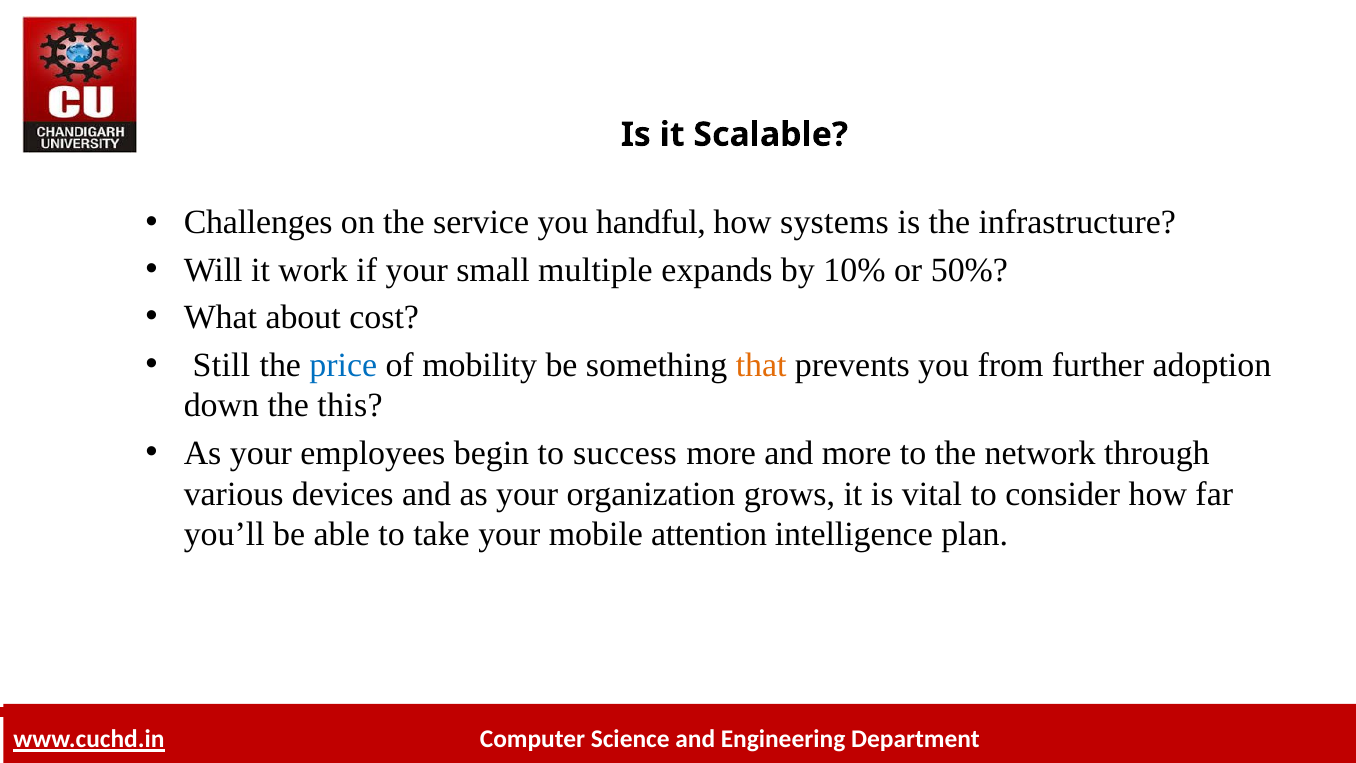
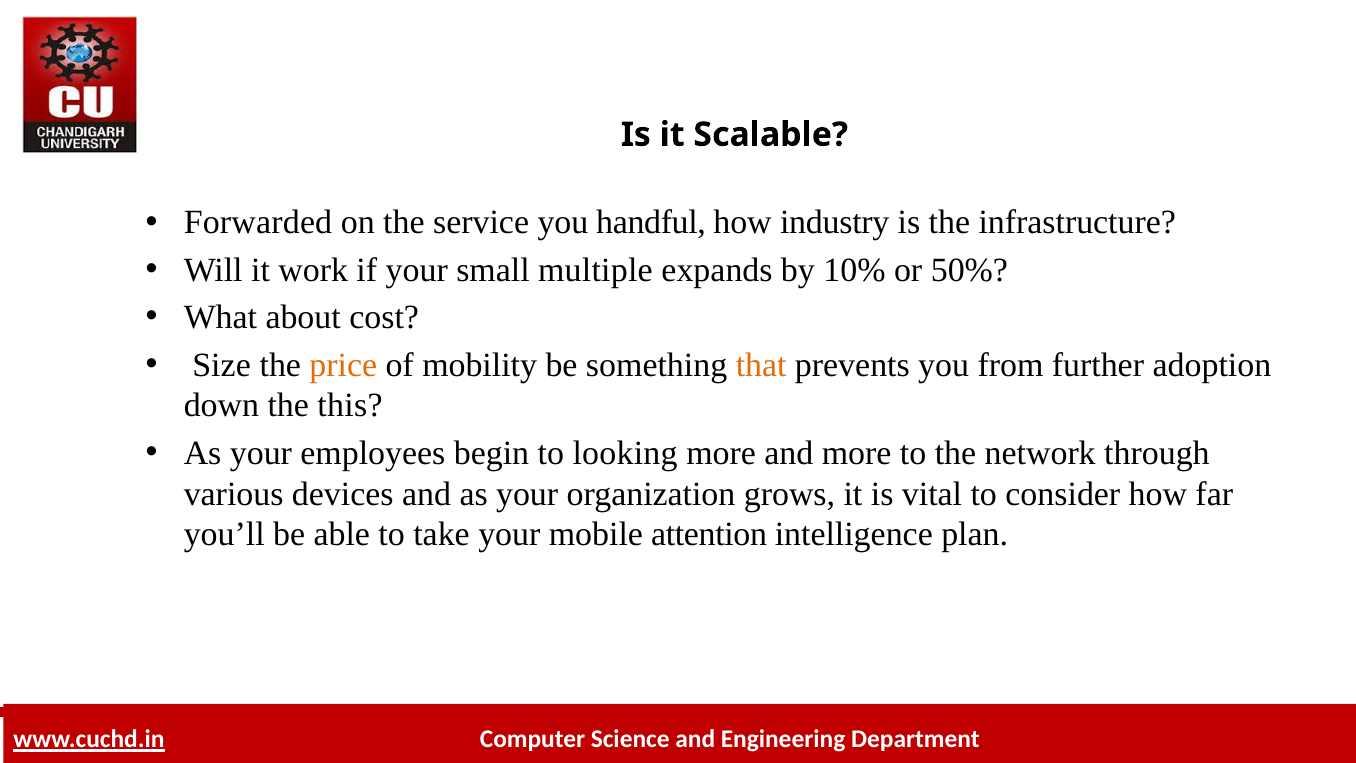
Challenges: Challenges -> Forwarded
systems: systems -> industry
Still: Still -> Size
price colour: blue -> orange
success: success -> looking
